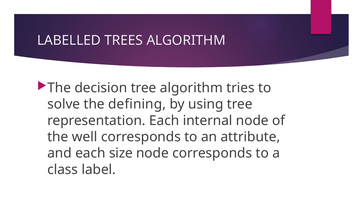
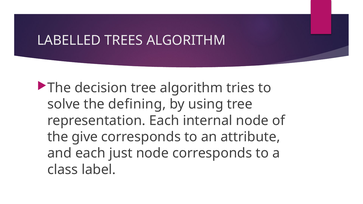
well: well -> give
size: size -> just
